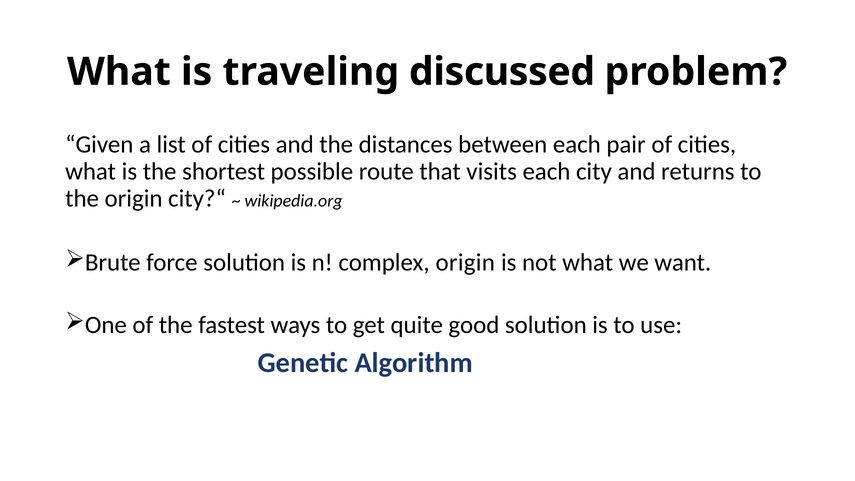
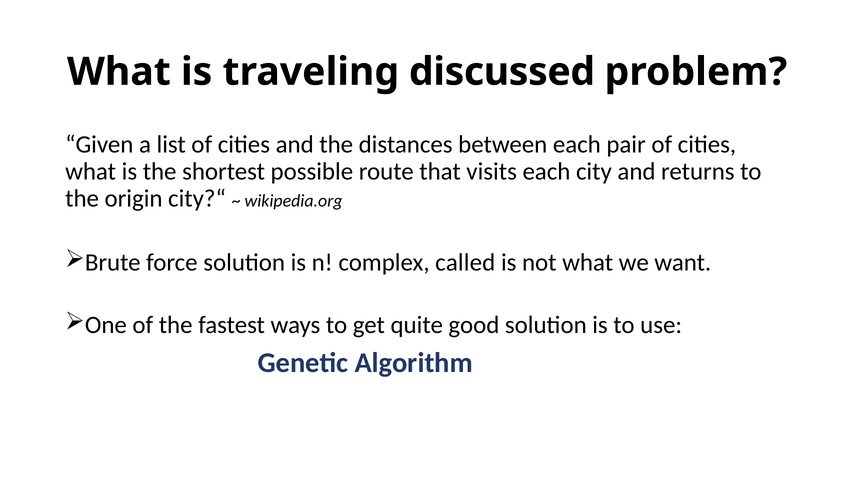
complex origin: origin -> called
